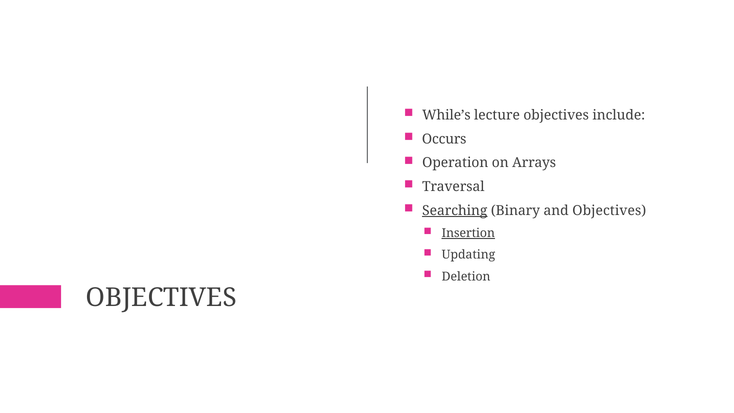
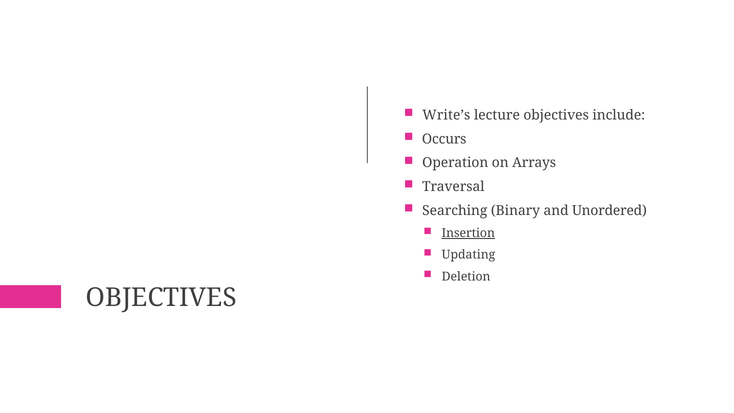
While’s: While’s -> Write’s
Searching underline: present -> none
and Objectives: Objectives -> Unordered
